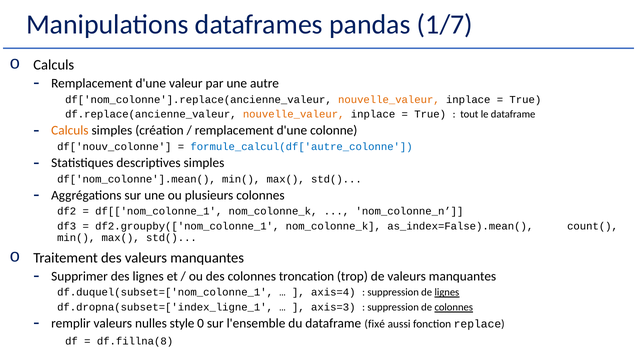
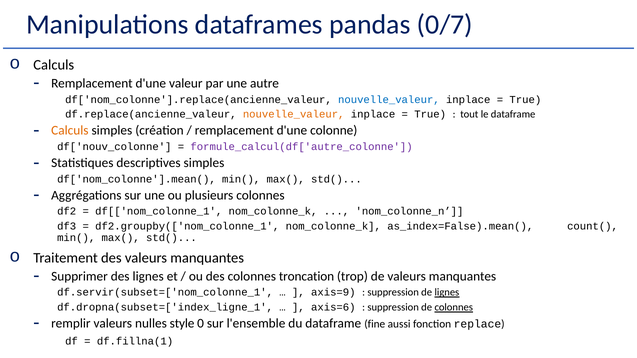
1/7: 1/7 -> 0/7
nouvelle_valeur at (389, 100) colour: orange -> blue
formule_calcul(df['autre_colonne colour: blue -> purple
df.duquel(subset=['nom_colonne_1: df.duquel(subset=['nom_colonne_1 -> df.servir(subset=['nom_colonne_1
axis=4: axis=4 -> axis=9
axis=3: axis=3 -> axis=6
fixé: fixé -> fine
df.fillna(8: df.fillna(8 -> df.fillna(1
